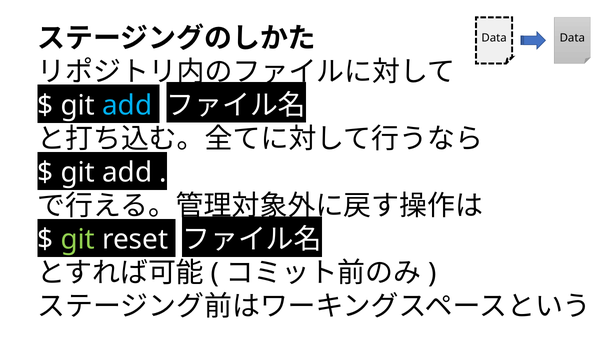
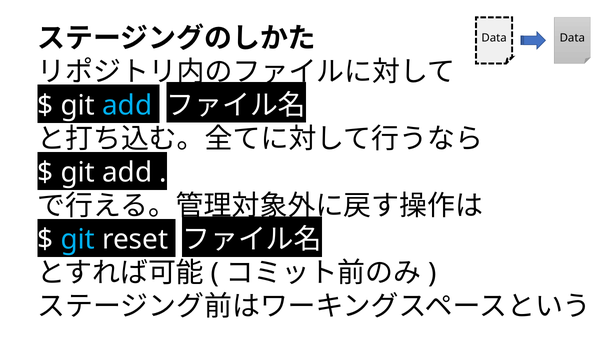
git at (78, 239) colour: light green -> light blue
